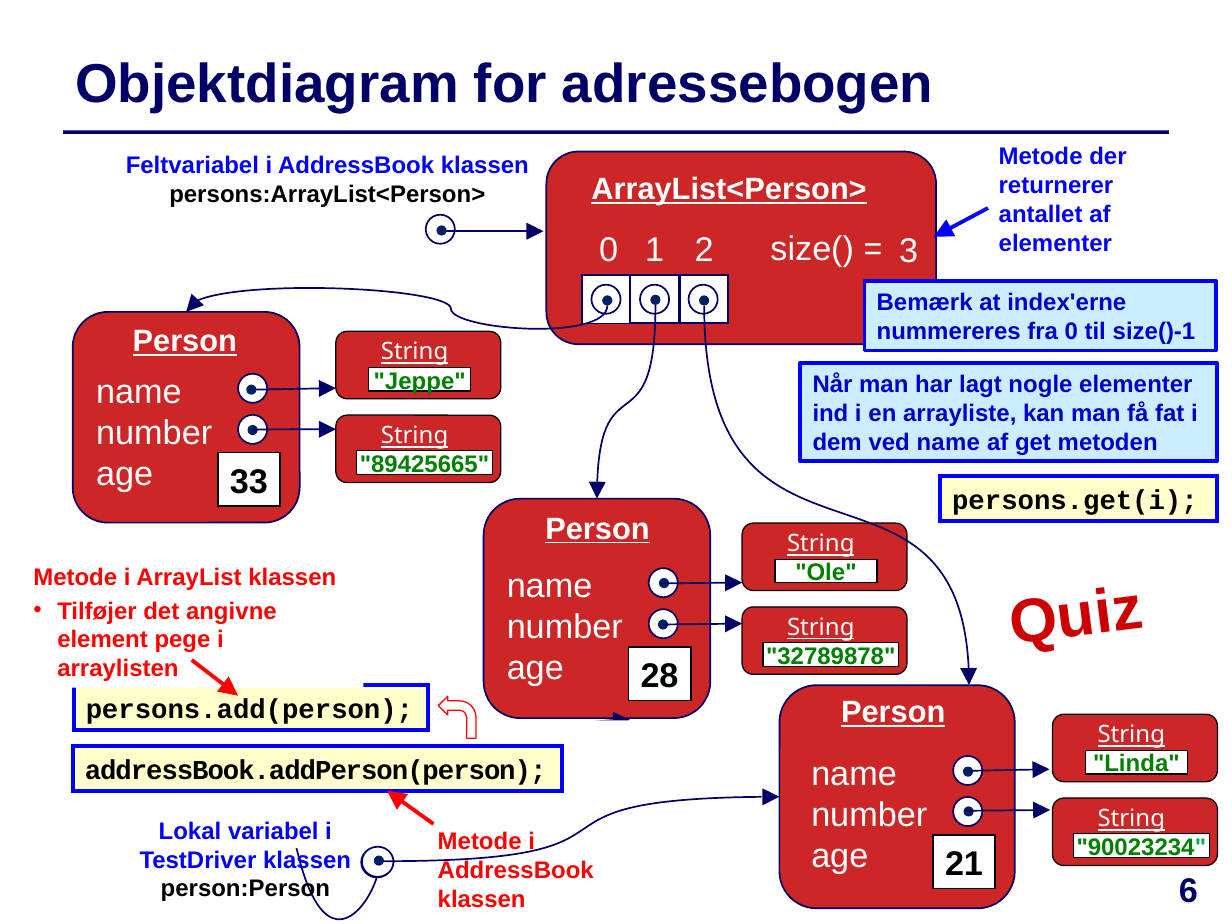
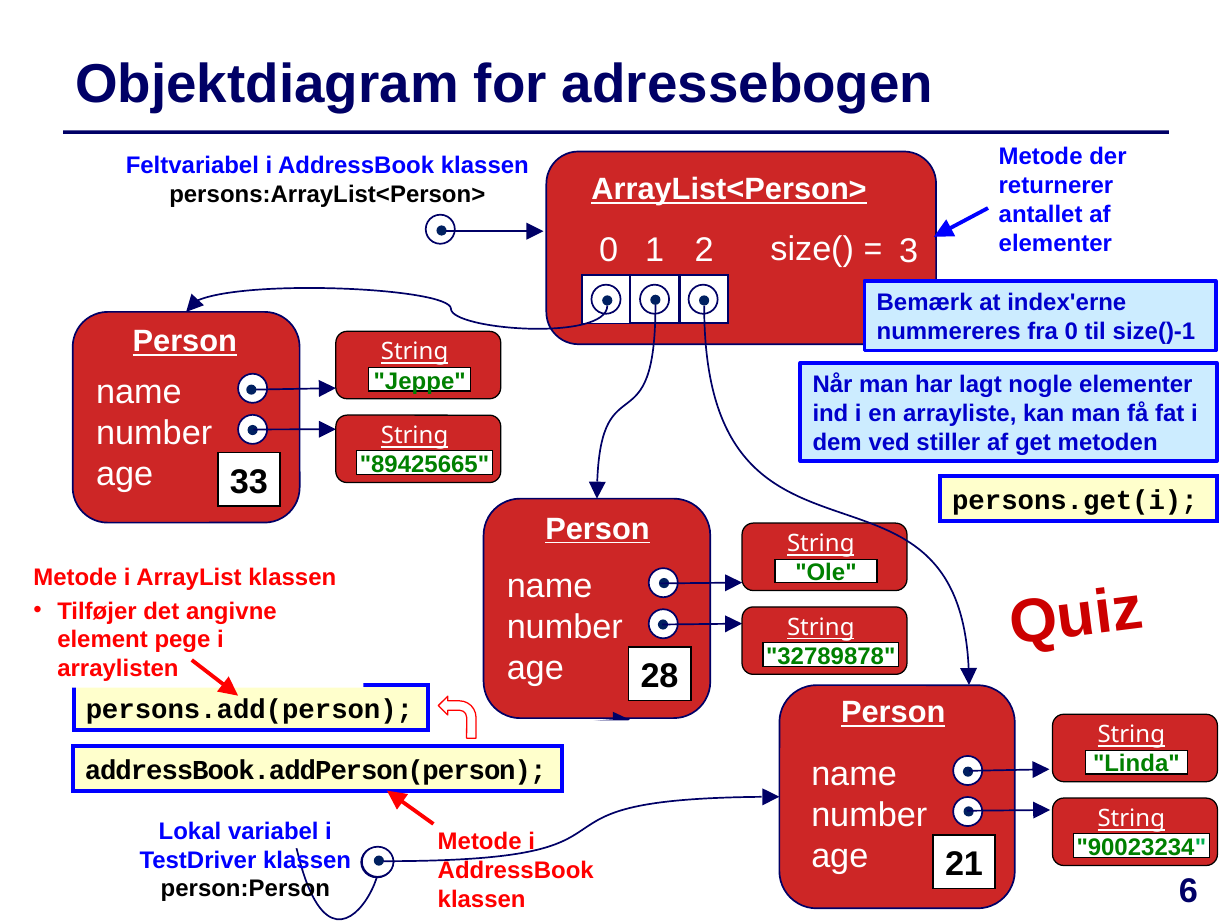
ved name: name -> stiller
